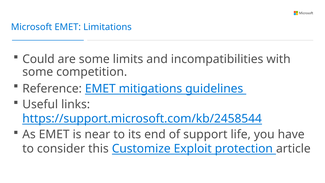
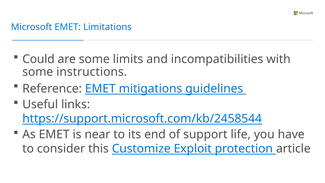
competition: competition -> instructions
